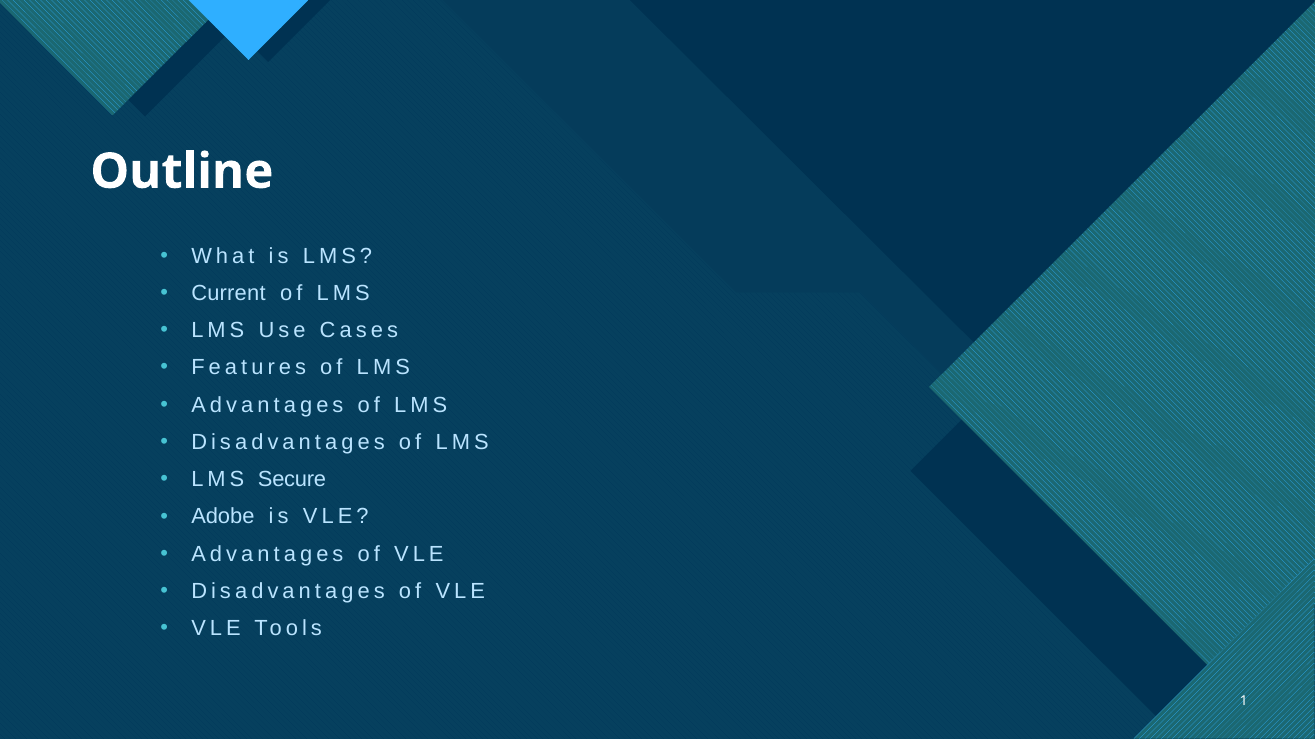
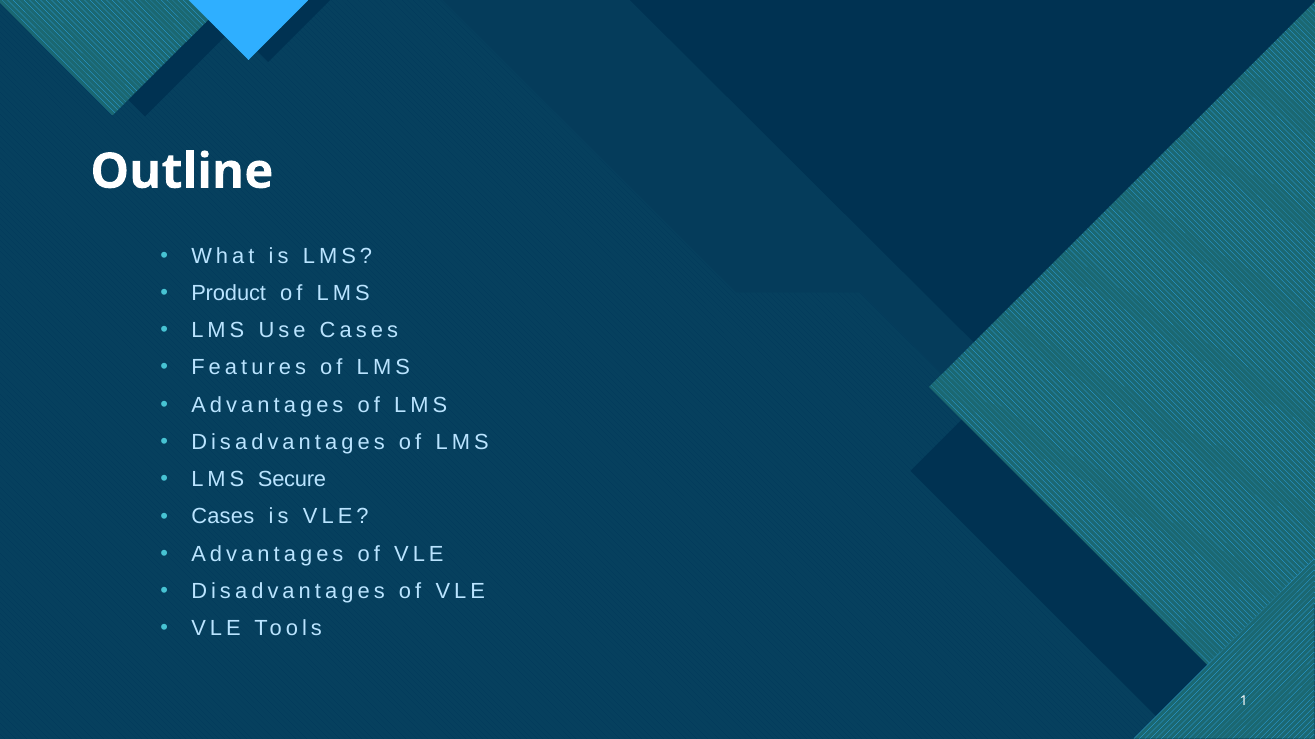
Current: Current -> Product
Adobe at (223, 517): Adobe -> Cases
